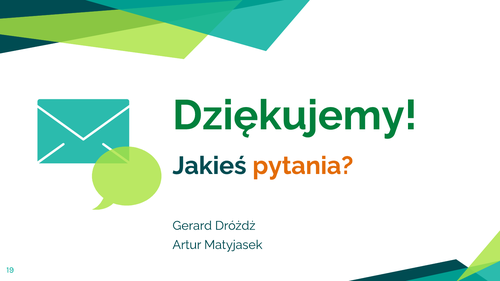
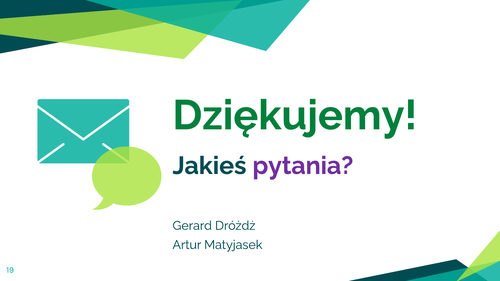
pytania colour: orange -> purple
